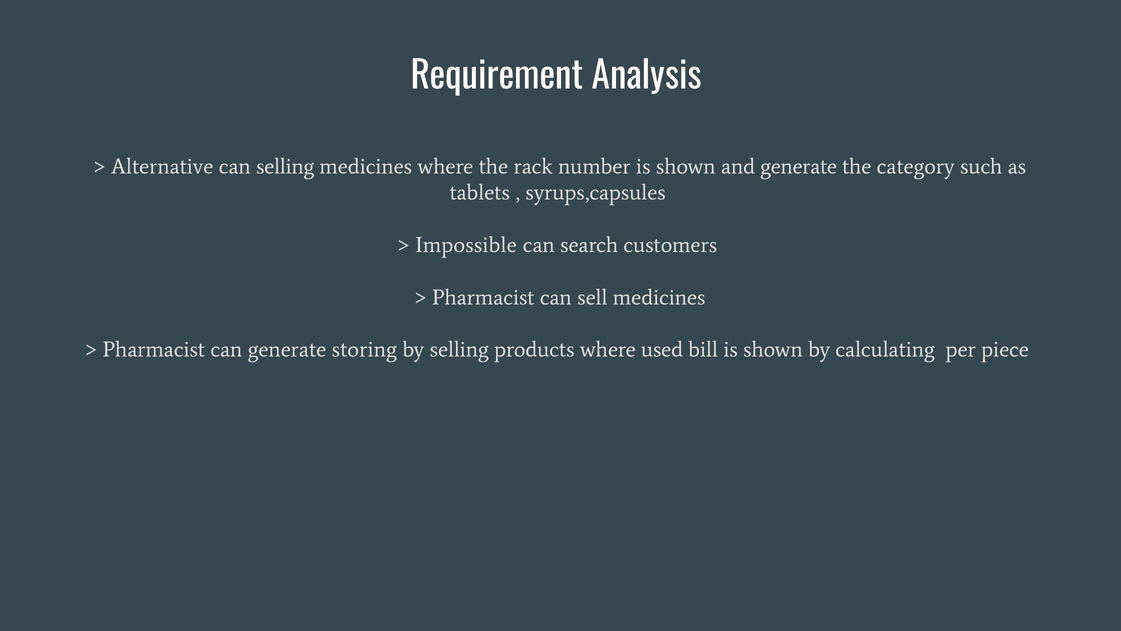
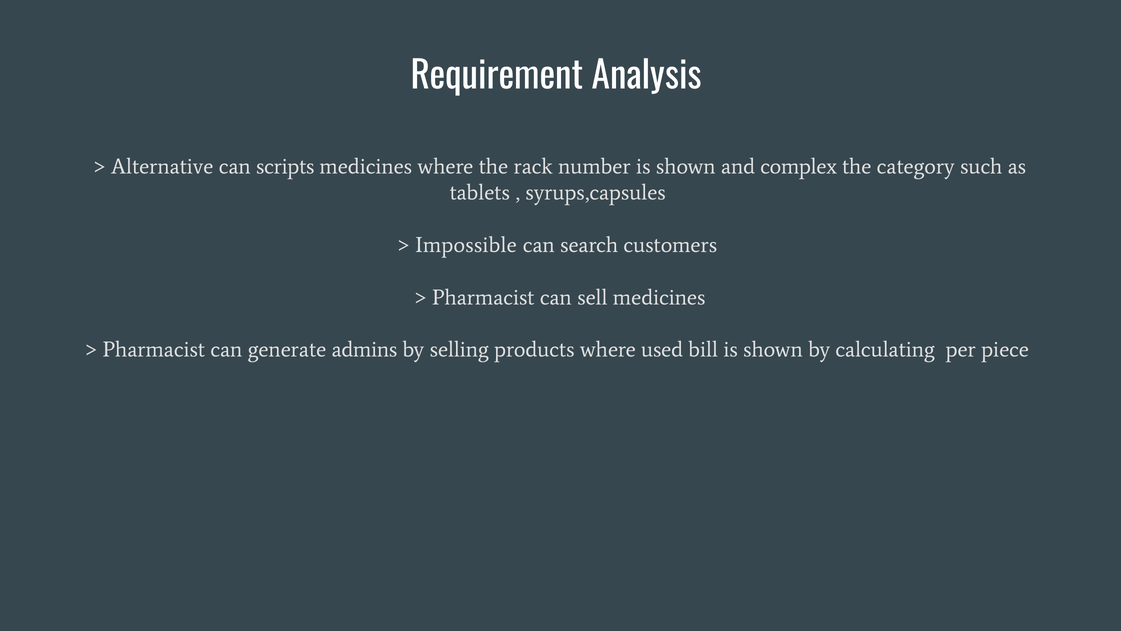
can selling: selling -> scripts
and generate: generate -> complex
storing: storing -> admins
